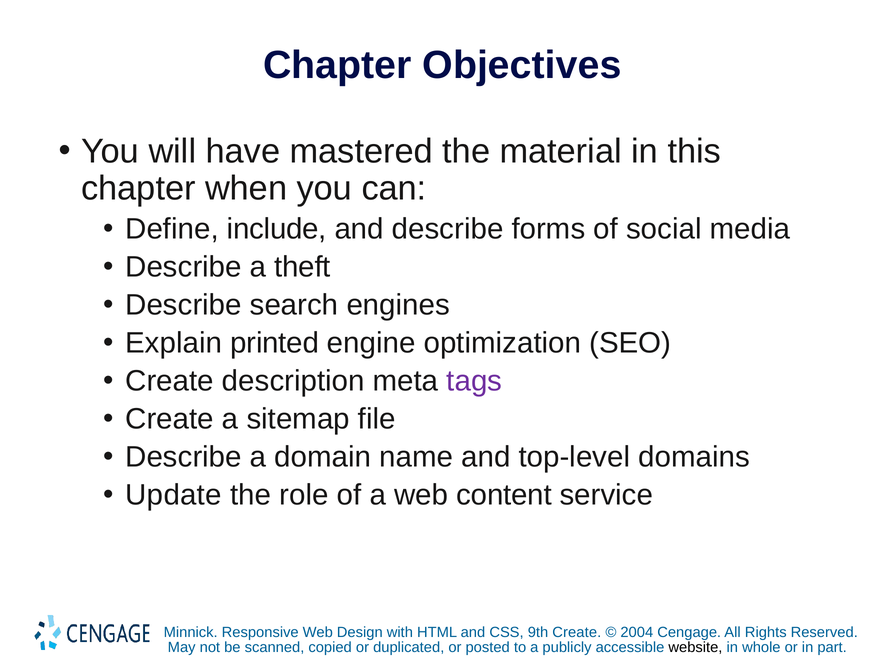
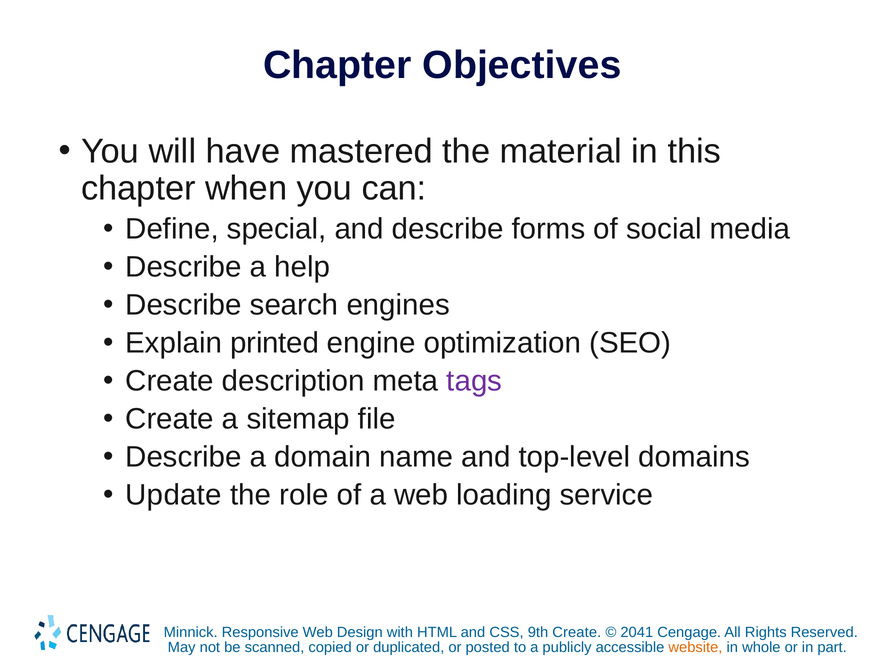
include: include -> special
theft: theft -> help
content: content -> loading
2004: 2004 -> 2041
website colour: black -> orange
